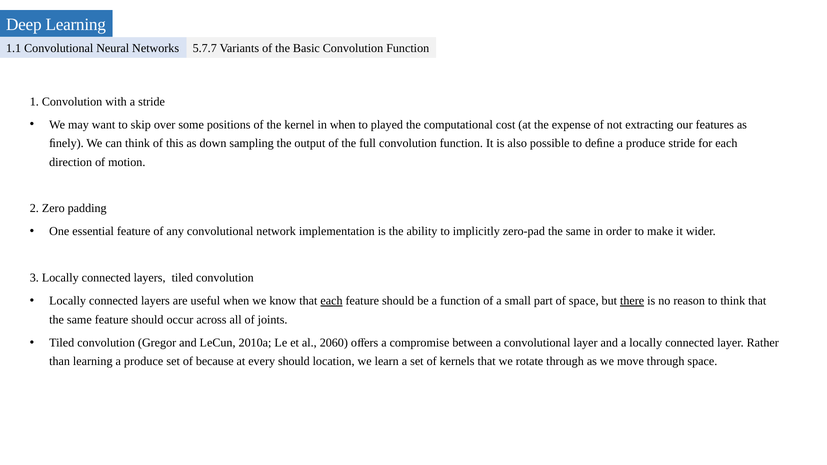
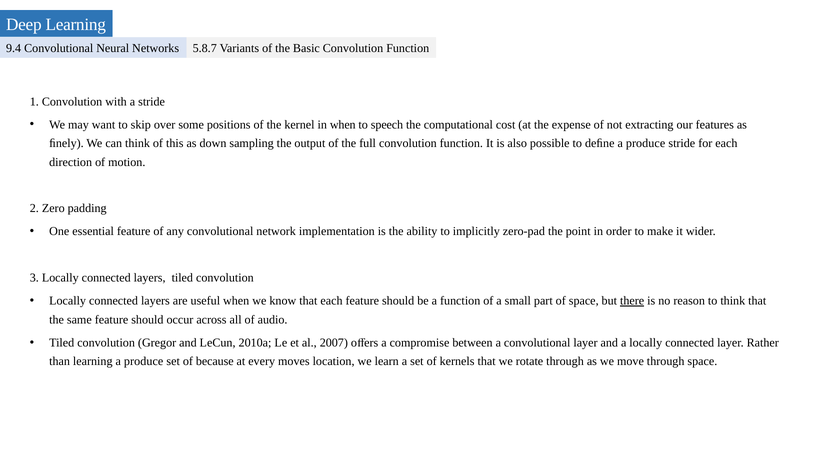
1.1: 1.1 -> 9.4
5.7.7: 5.7.7 -> 5.8.7
played: played -> speech
zero-pad the same: same -> point
each at (331, 301) underline: present -> none
joints: joints -> audio
2060: 2060 -> 2007
every should: should -> moves
